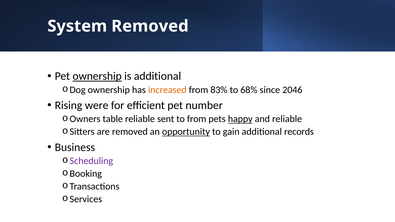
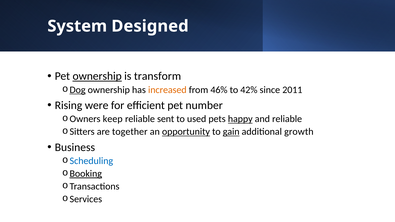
System Removed: Removed -> Designed
is additional: additional -> transform
Dog underline: none -> present
83%: 83% -> 46%
68%: 68% -> 42%
2046: 2046 -> 2011
table: table -> keep
to from: from -> used
are removed: removed -> together
gain underline: none -> present
records: records -> growth
Scheduling colour: purple -> blue
Booking underline: none -> present
